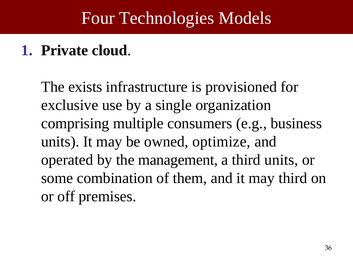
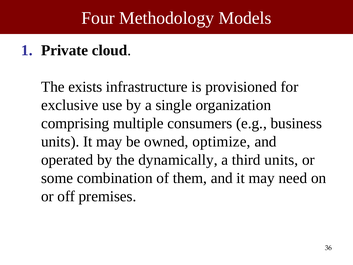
Technologies: Technologies -> Methodology
management: management -> dynamically
may third: third -> need
